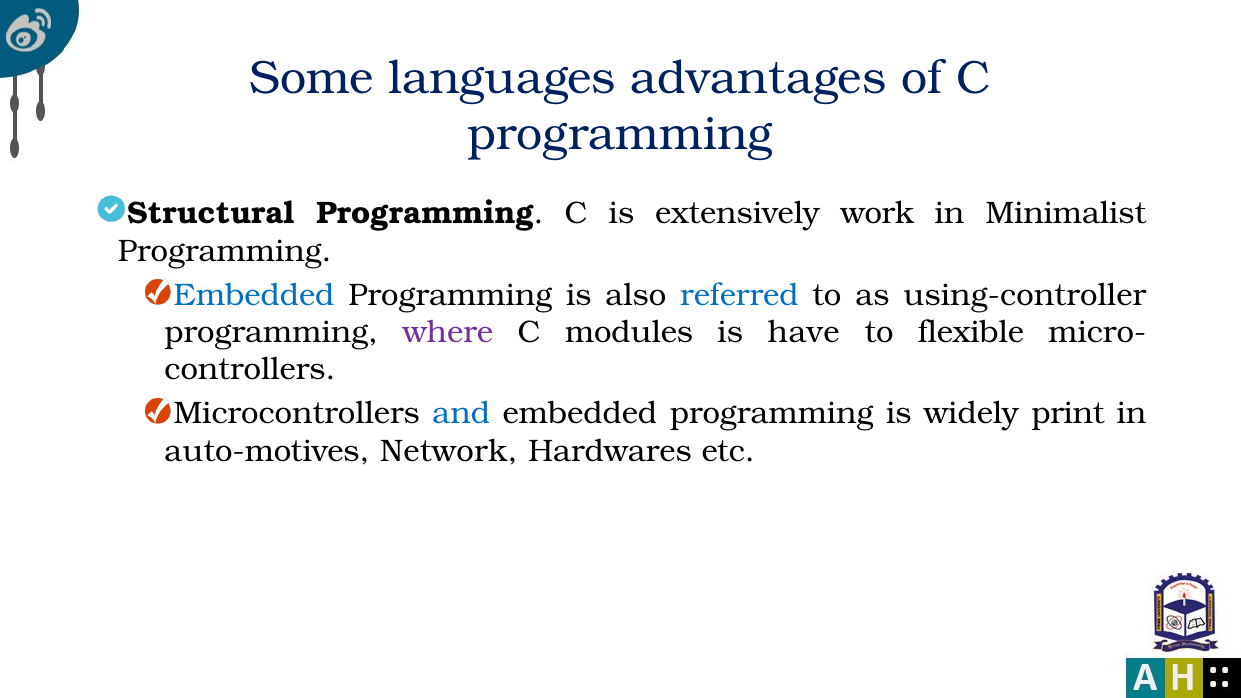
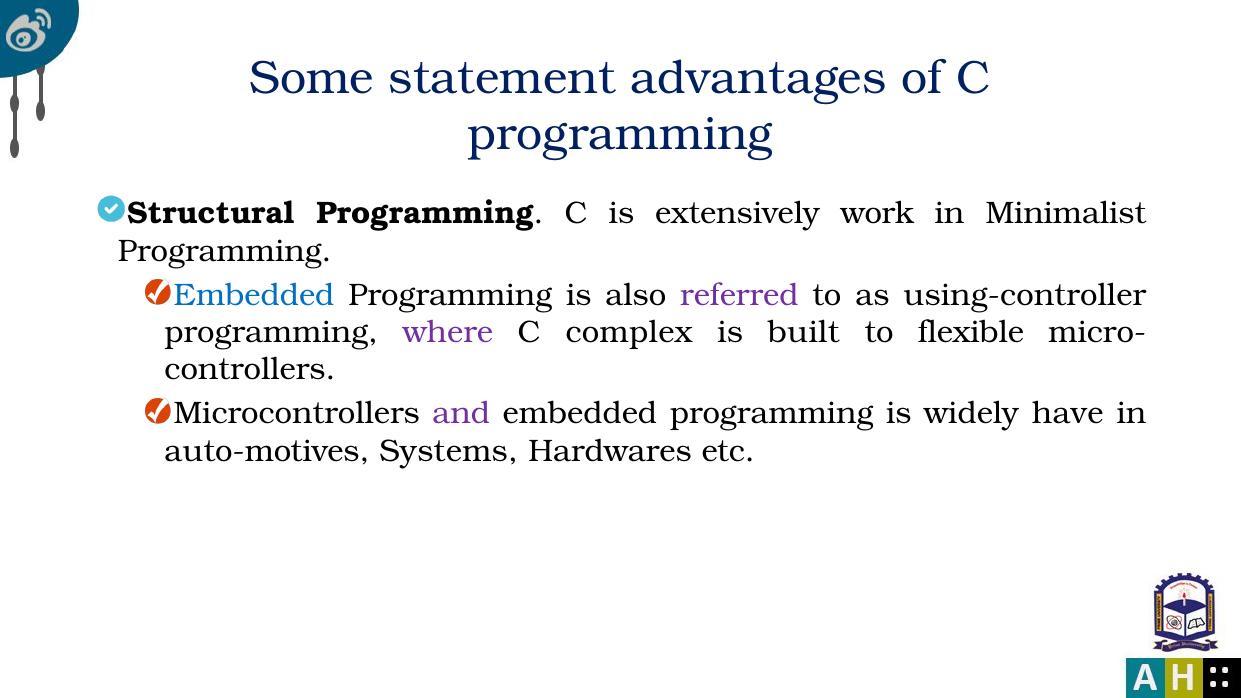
languages: languages -> statement
referred colour: blue -> purple
modules: modules -> complex
have: have -> built
and colour: blue -> purple
print: print -> have
Network: Network -> Systems
